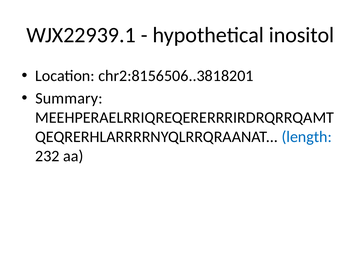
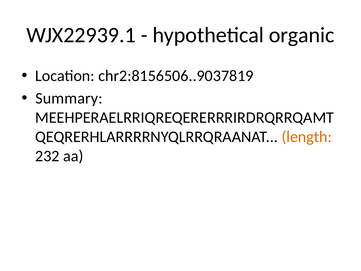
inositol: inositol -> organic
chr2:8156506..3818201: chr2:8156506..3818201 -> chr2:8156506..9037819
length colour: blue -> orange
